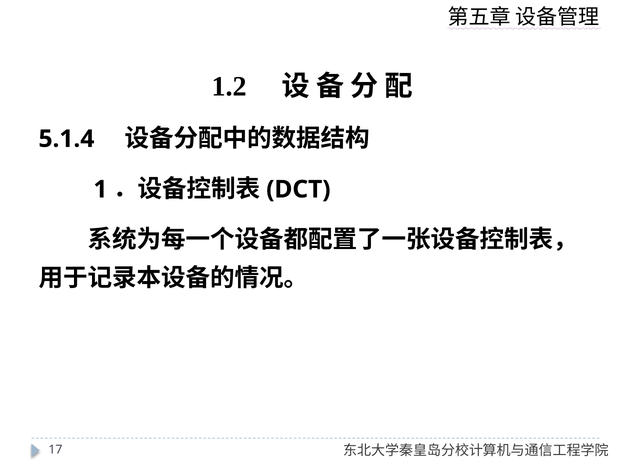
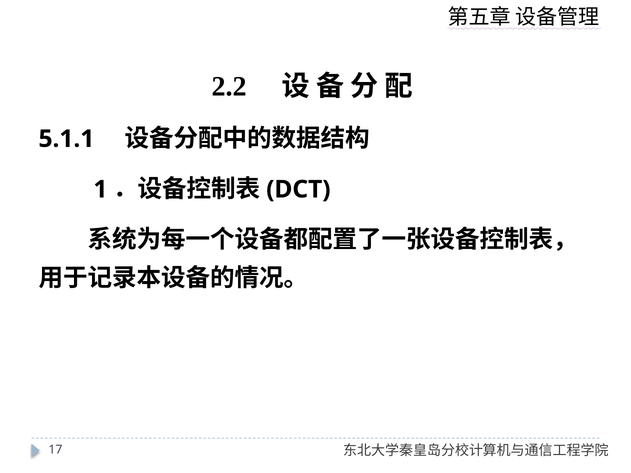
1.2: 1.2 -> 2.2
5.1.4: 5.1.4 -> 5.1.1
